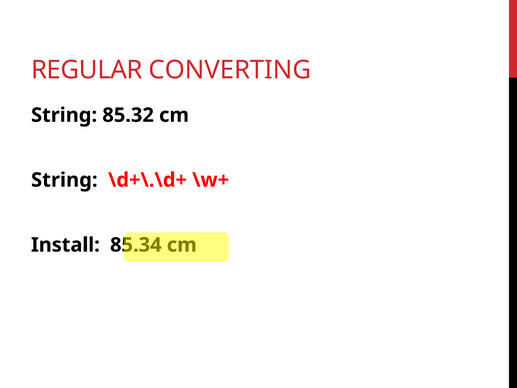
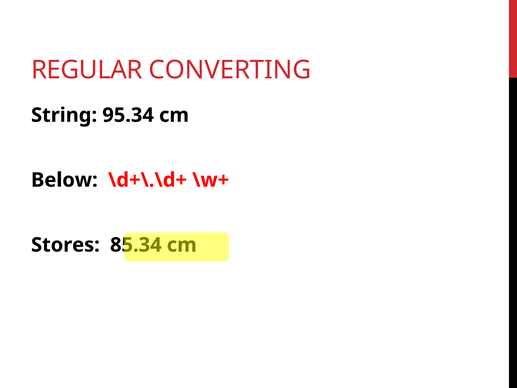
85.32: 85.32 -> 95.34
String at (64, 180): String -> Below
Install: Install -> Stores
